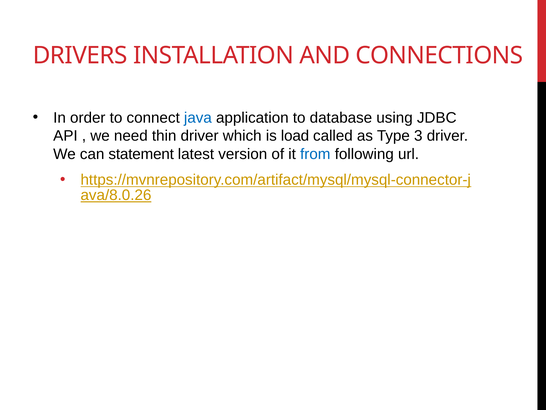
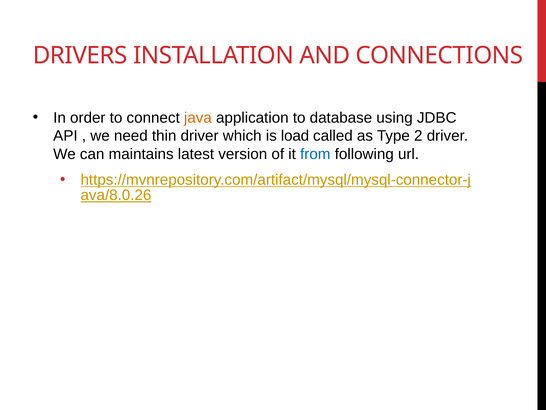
java colour: blue -> orange
3: 3 -> 2
statement: statement -> maintains
